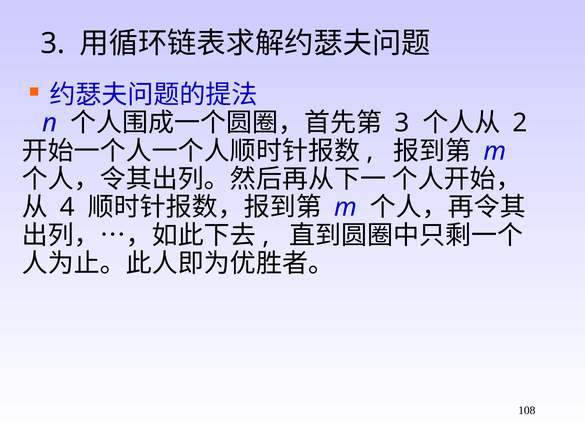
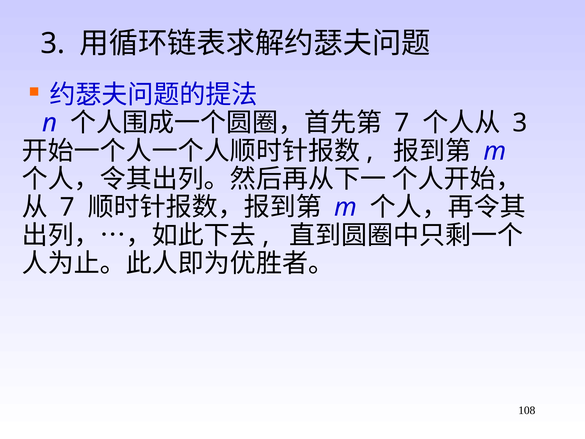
3 at (402, 123): 3 -> 7
2 at (520, 123): 2 -> 3
4 at (67, 207): 4 -> 7
